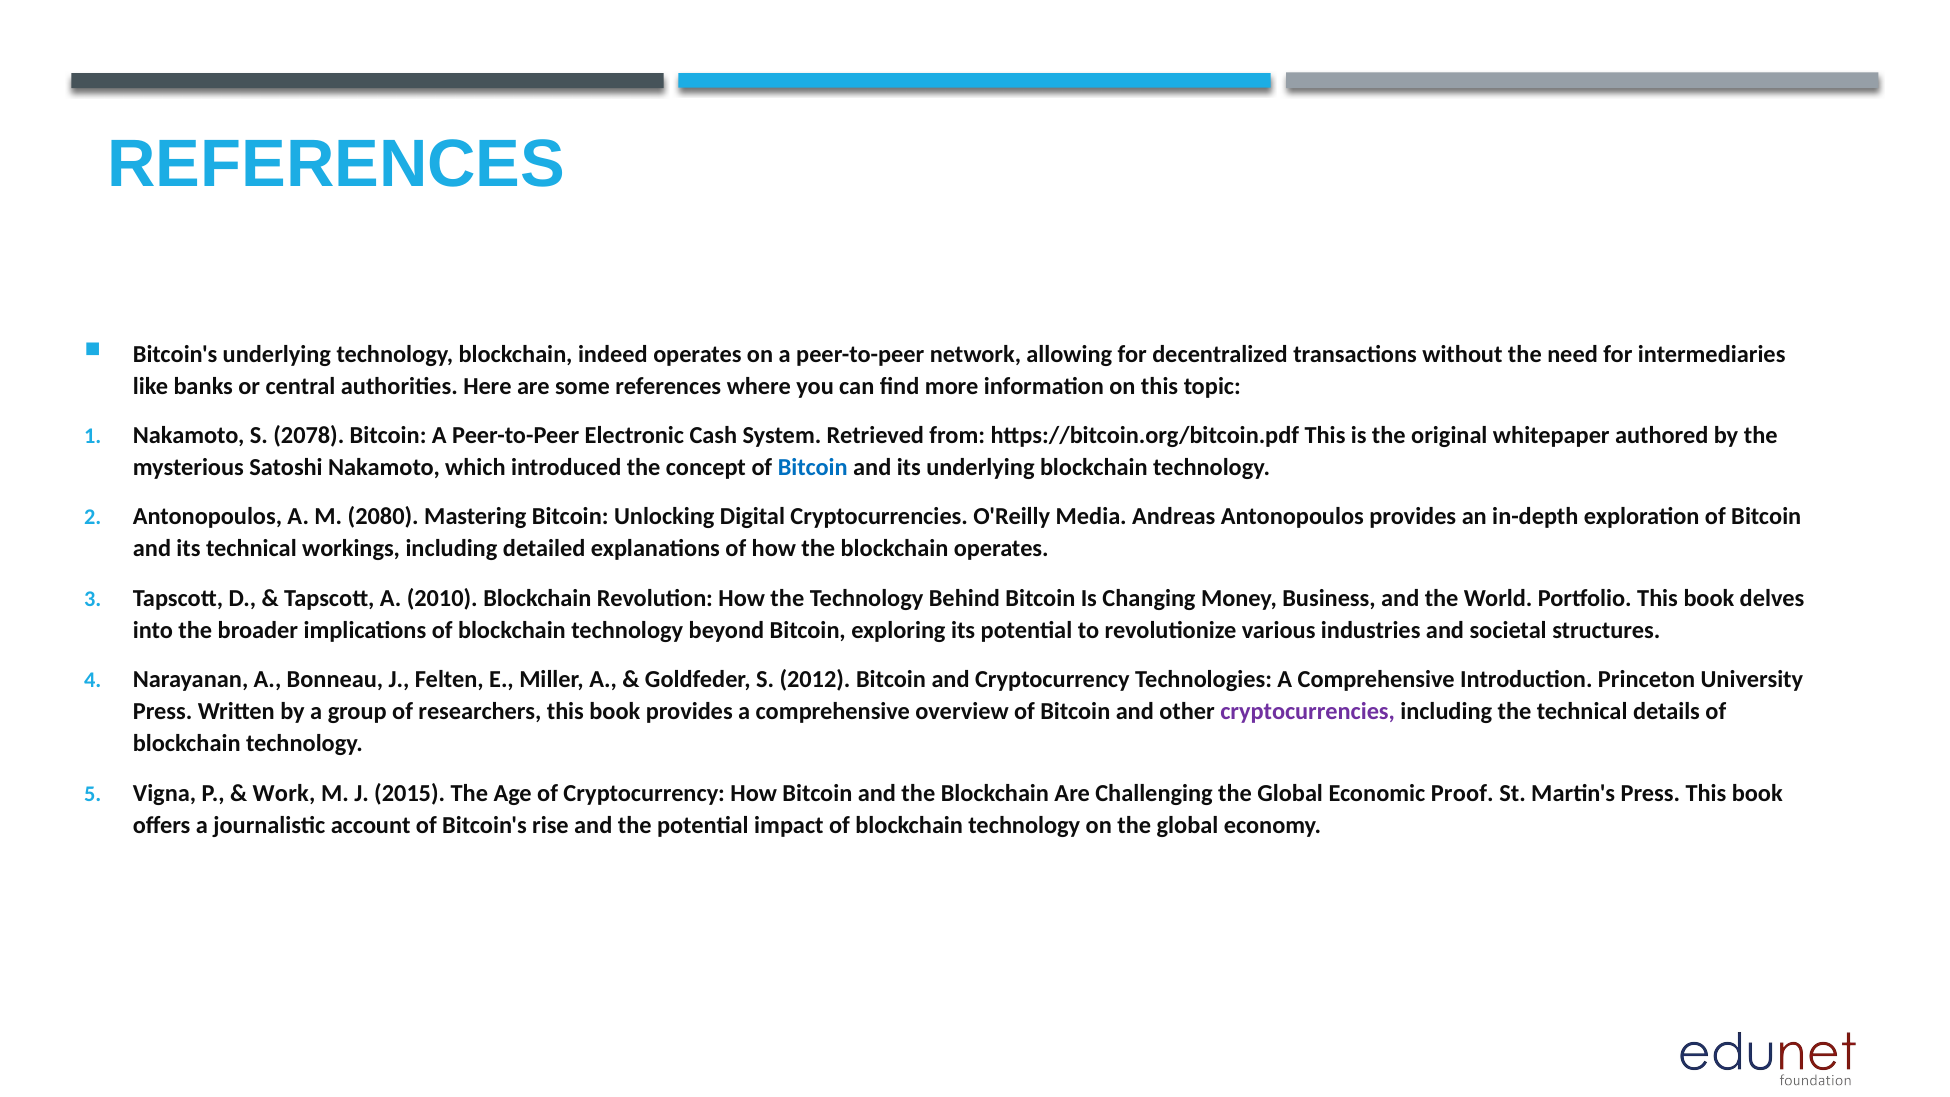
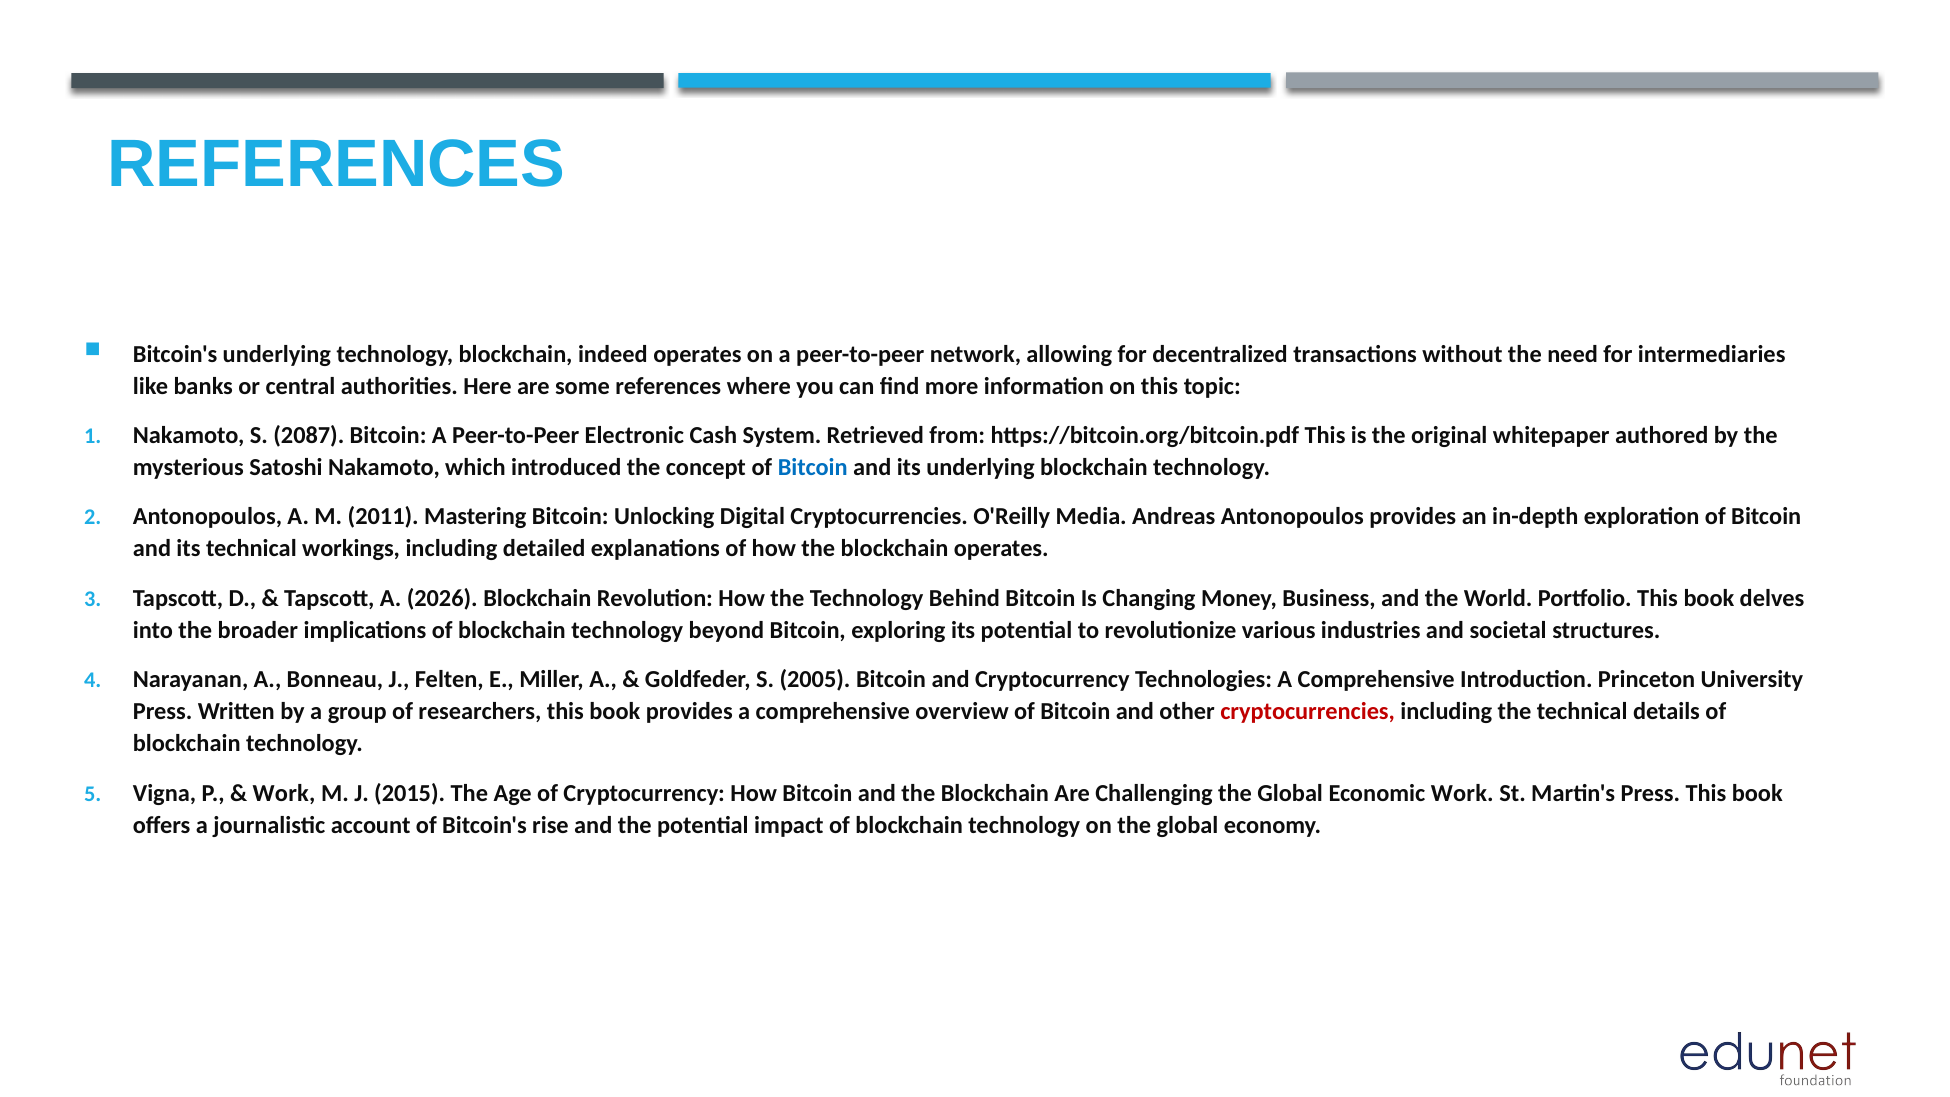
2078: 2078 -> 2087
2080: 2080 -> 2011
2010: 2010 -> 2026
2012: 2012 -> 2005
cryptocurrencies at (1308, 712) colour: purple -> red
Economic Proof: Proof -> Work
